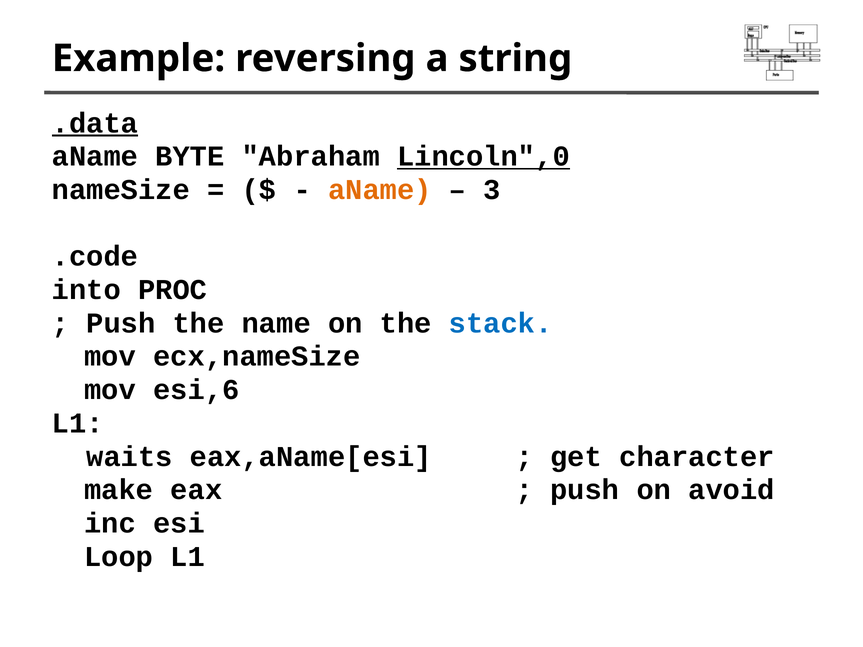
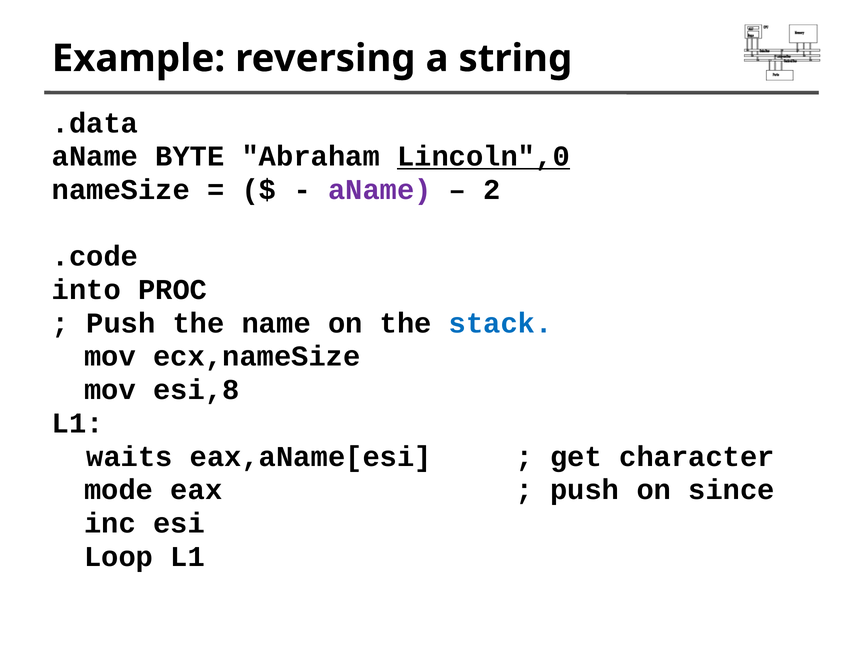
.data underline: present -> none
aName at (380, 190) colour: orange -> purple
3: 3 -> 2
esi,6: esi,6 -> esi,8
make: make -> mode
avoid: avoid -> since
